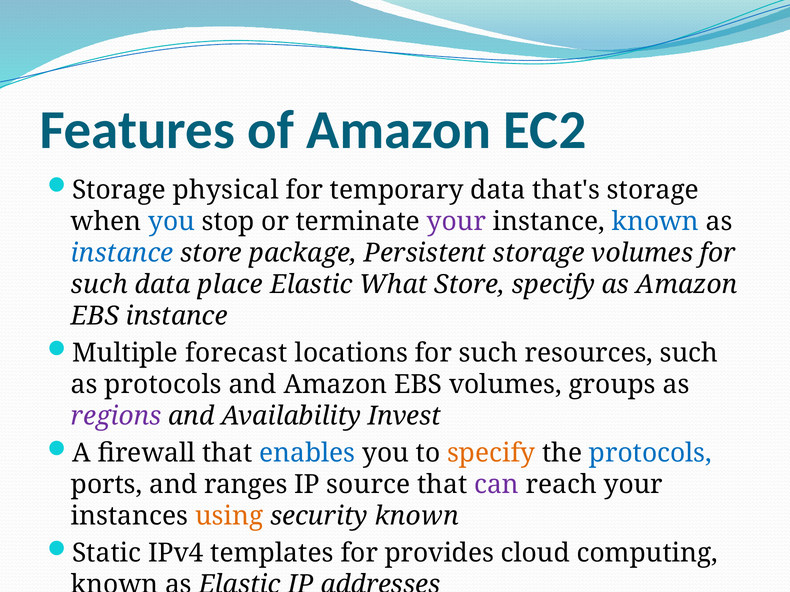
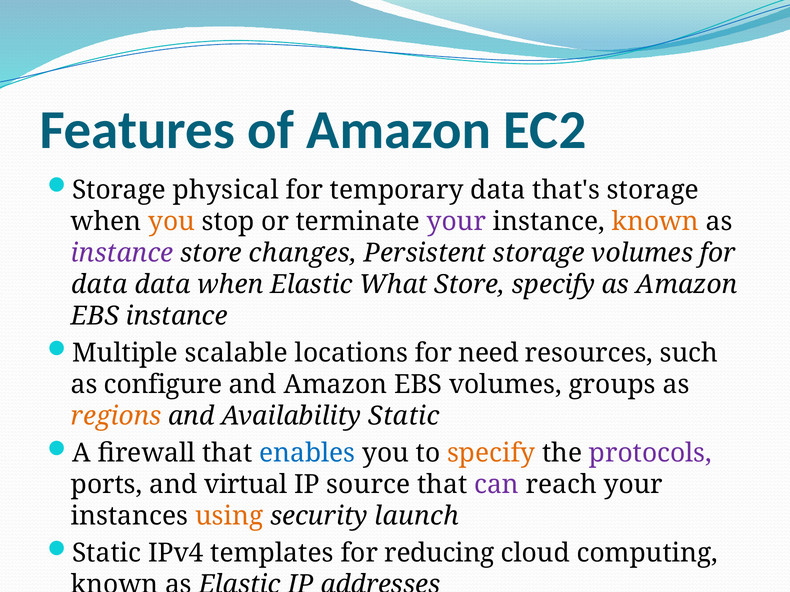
you at (172, 222) colour: blue -> orange
known at (655, 222) colour: blue -> orange
instance at (122, 253) colour: blue -> purple
package: package -> changes
such at (99, 285): such -> data
data place: place -> when
forecast: forecast -> scalable
locations for such: such -> need
as protocols: protocols -> configure
regions colour: purple -> orange
Availability Invest: Invest -> Static
protocols at (650, 453) colour: blue -> purple
ranges: ranges -> virtual
security known: known -> launch
provides: provides -> reducing
